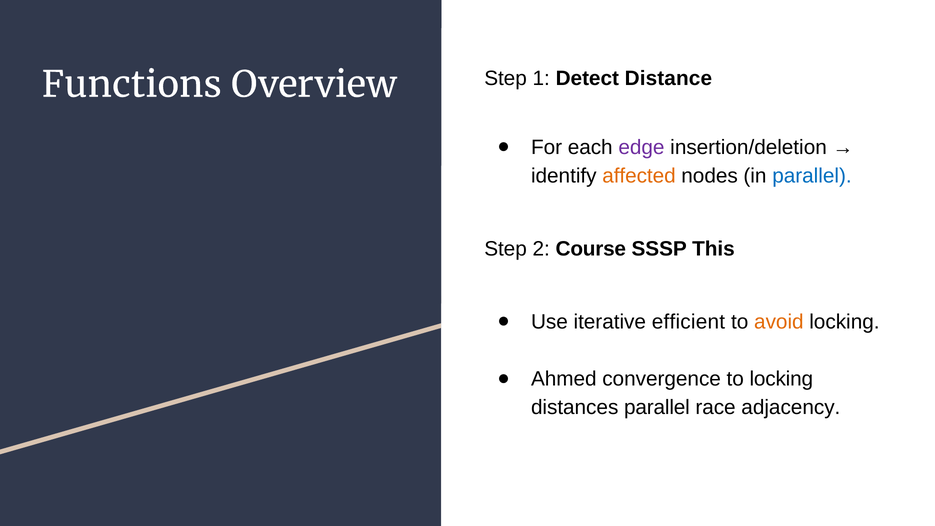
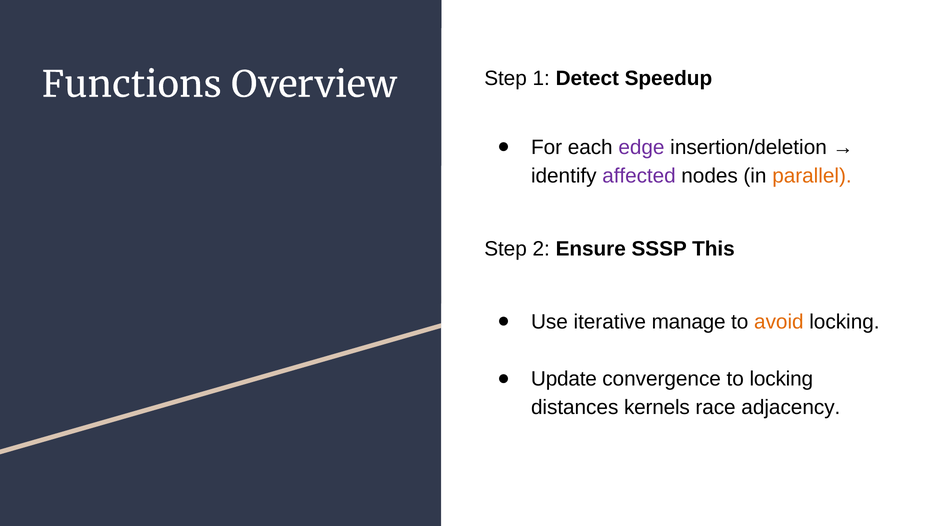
Distance: Distance -> Speedup
affected colour: orange -> purple
parallel at (812, 176) colour: blue -> orange
Course: Course -> Ensure
efficient: efficient -> manage
Ahmed: Ahmed -> Update
distances parallel: parallel -> kernels
